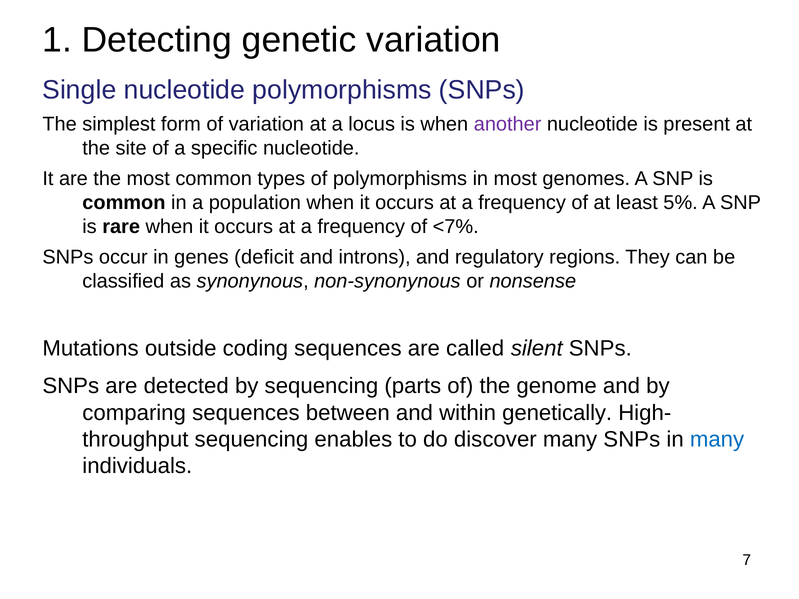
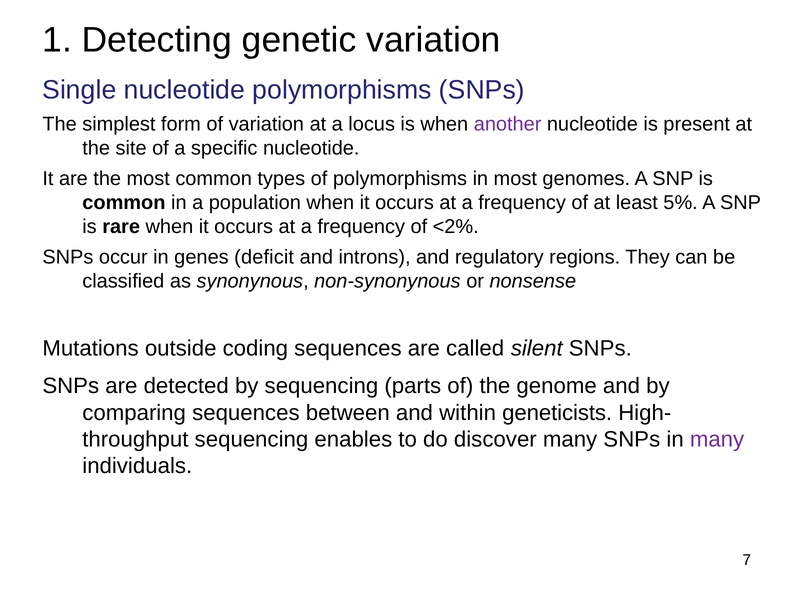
<7%: <7% -> <2%
genetically: genetically -> geneticists
many at (717, 440) colour: blue -> purple
